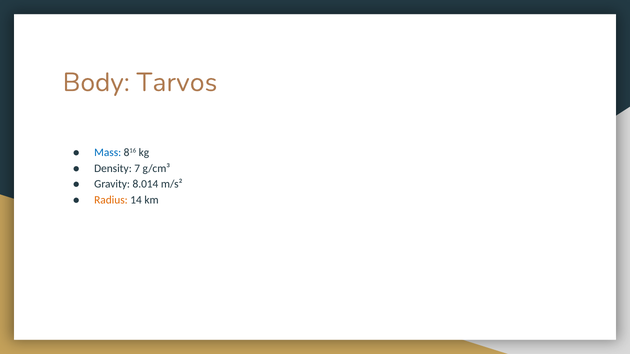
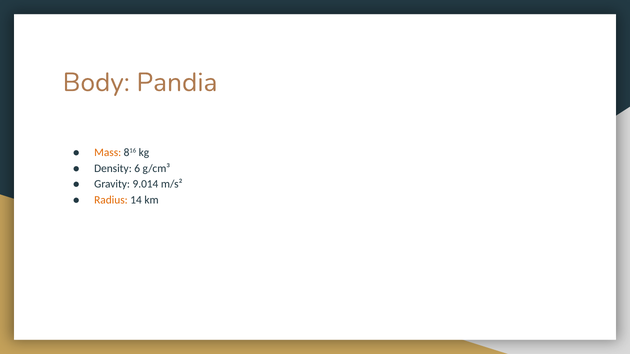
Tarvos: Tarvos -> Pandia
Mass colour: blue -> orange
7: 7 -> 6
8.014: 8.014 -> 9.014
